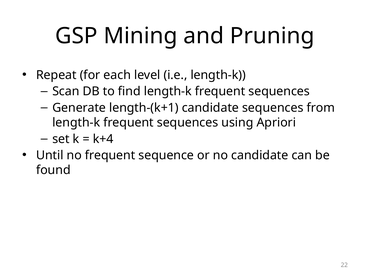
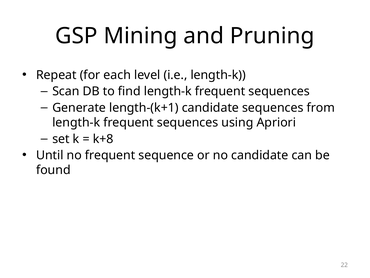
k+4: k+4 -> k+8
